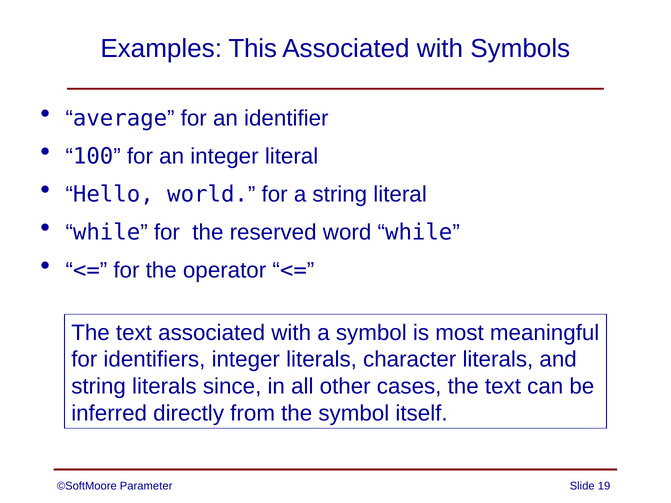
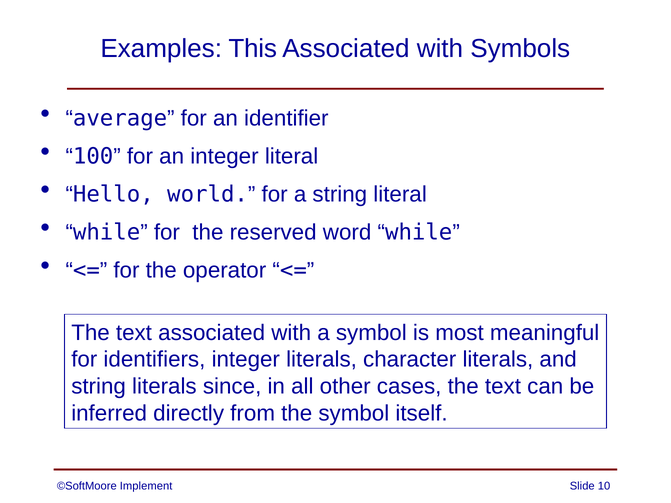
Parameter: Parameter -> Implement
19: 19 -> 10
